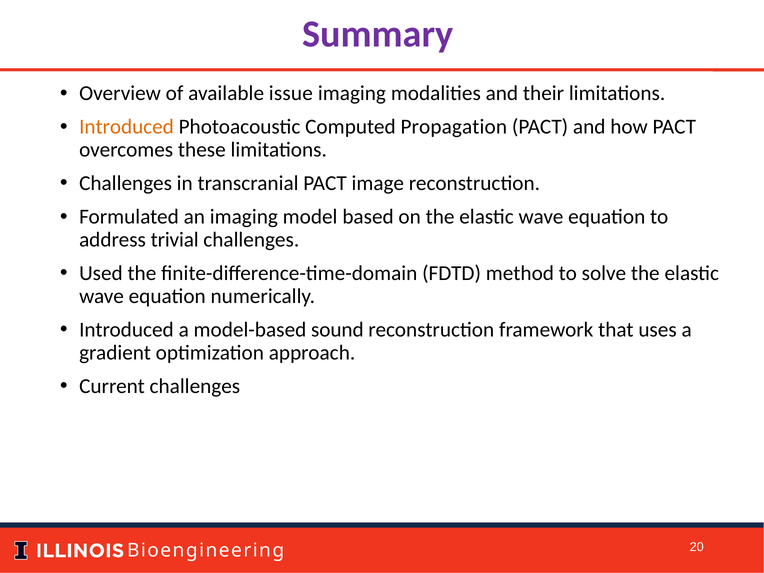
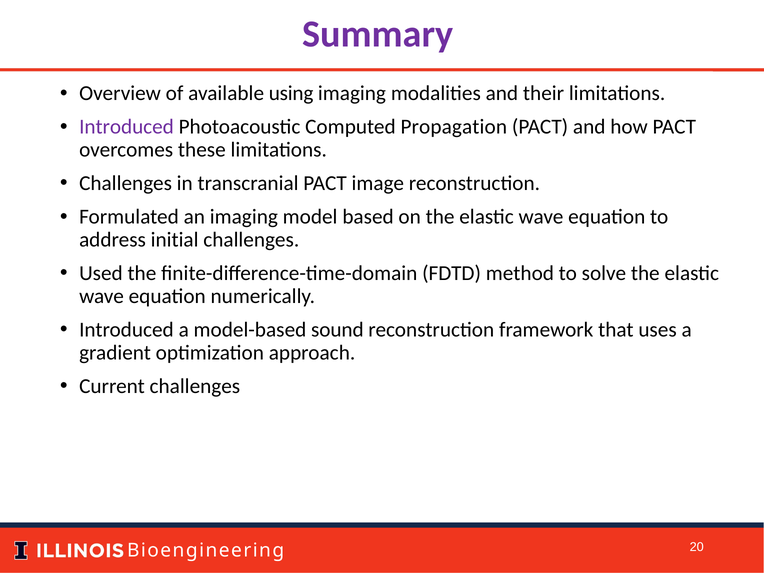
issue: issue -> using
Introduced at (126, 127) colour: orange -> purple
trivial: trivial -> initial
